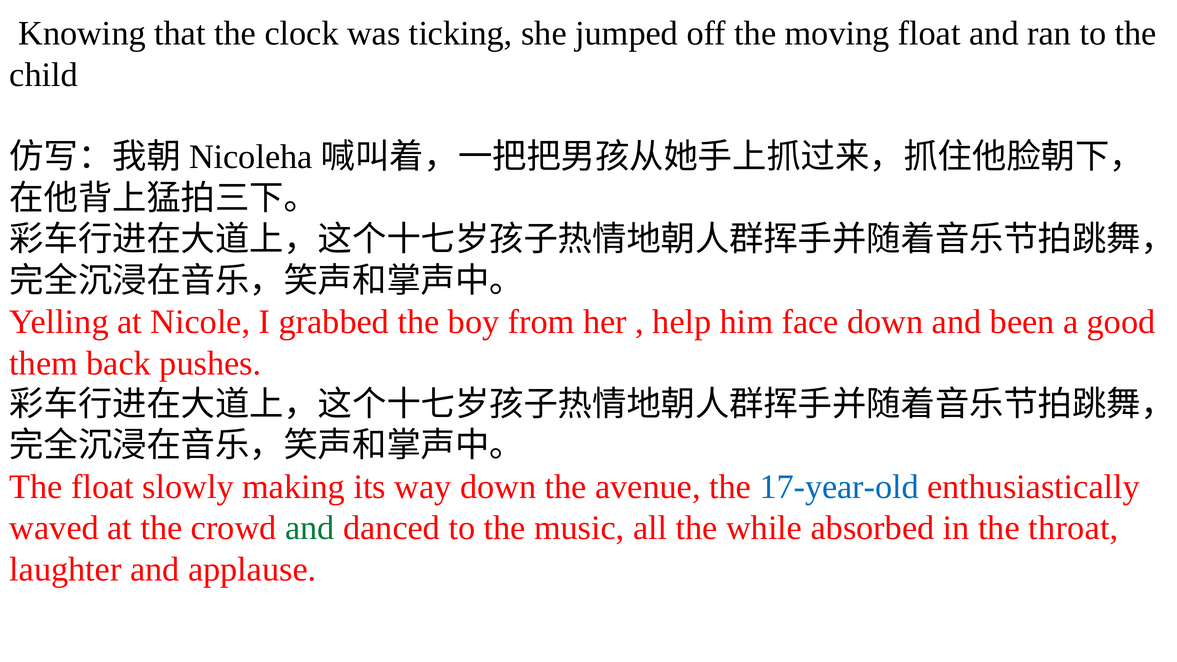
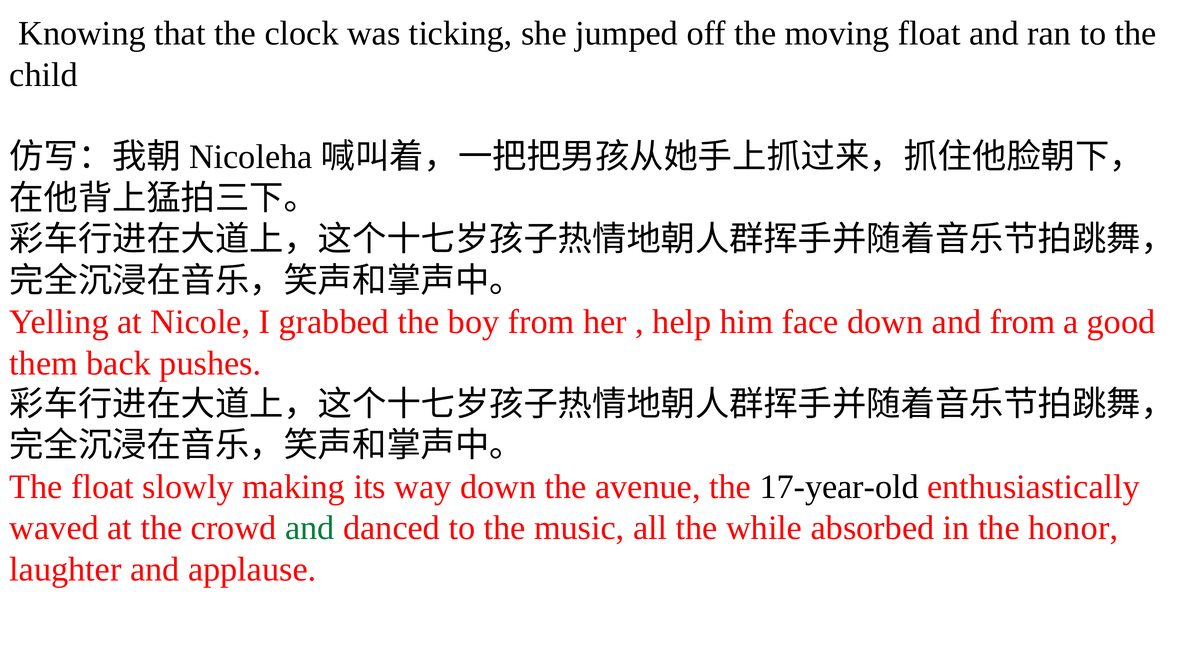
and been: been -> from
17-year-old colour: blue -> black
throat: throat -> honor
